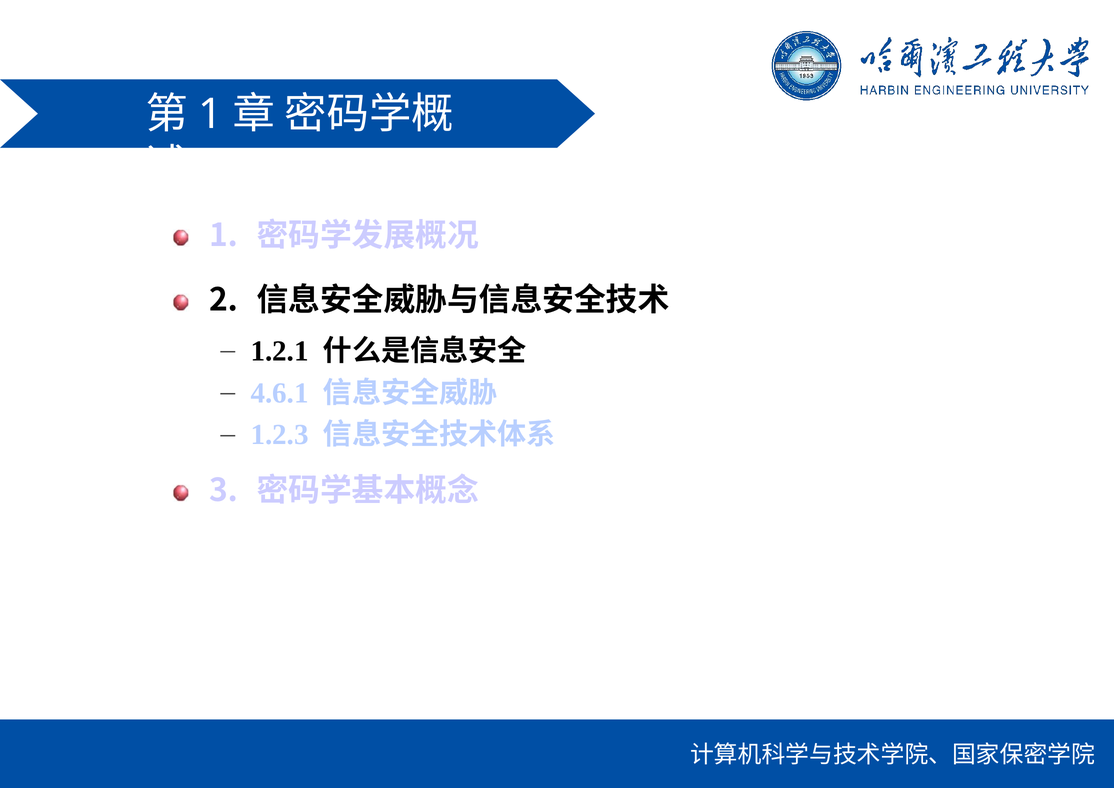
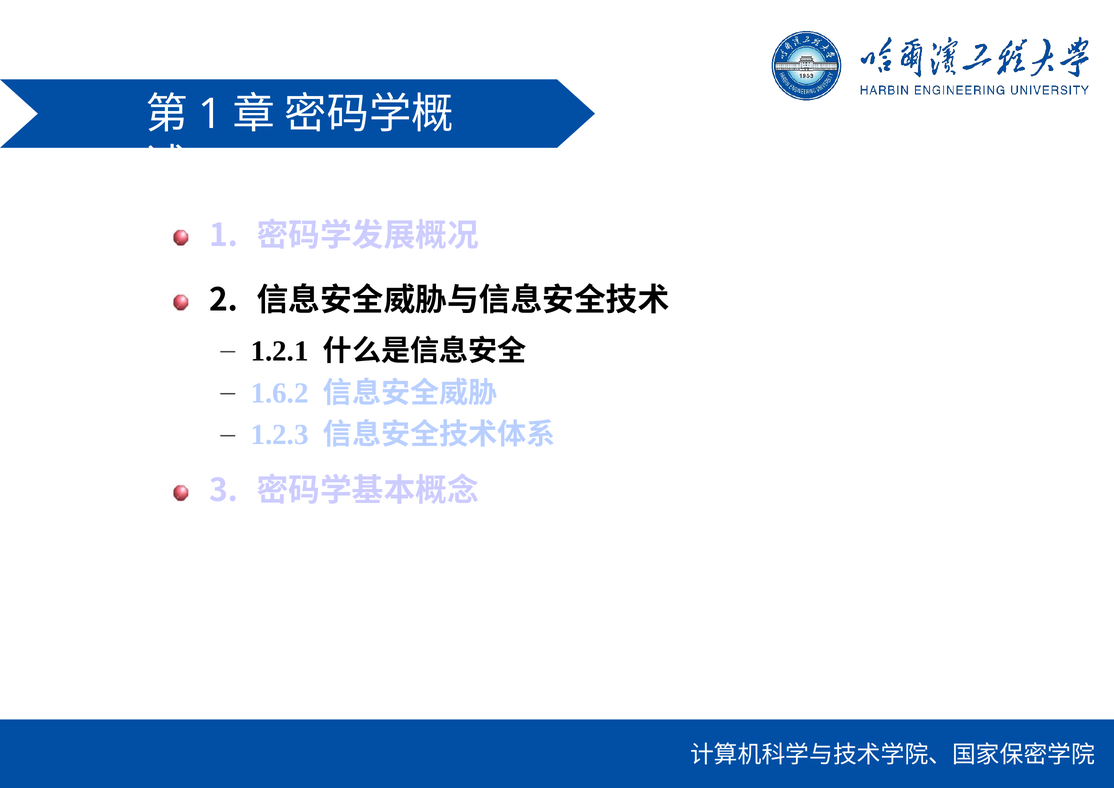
4.6.1: 4.6.1 -> 1.6.2
